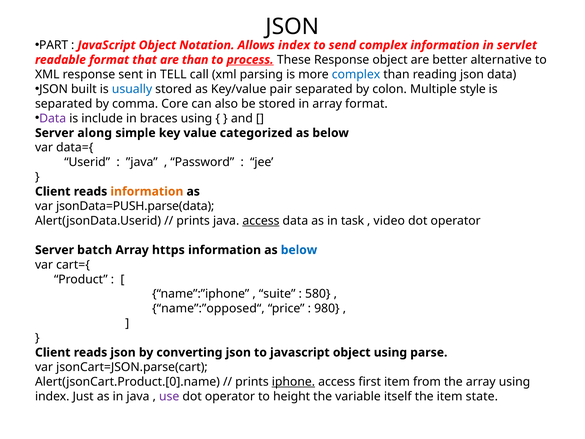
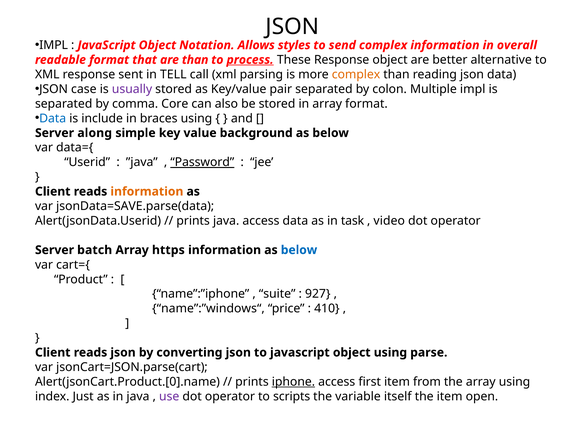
PART at (54, 45): PART -> IMPL
Allows index: index -> styles
servlet: servlet -> overall
complex at (356, 74) colour: blue -> orange
built: built -> case
usually colour: blue -> purple
Multiple style: style -> impl
Data at (53, 118) colour: purple -> blue
categorized: categorized -> background
Password underline: none -> present
jsonData=PUSH.parse(data: jsonData=PUSH.parse(data -> jsonData=SAVE.parse(data
access at (261, 221) underline: present -> none
580: 580 -> 927
name”:”opposed“: name”:”opposed“ -> name”:”windows“
980: 980 -> 410
height: height -> scripts
state: state -> open
